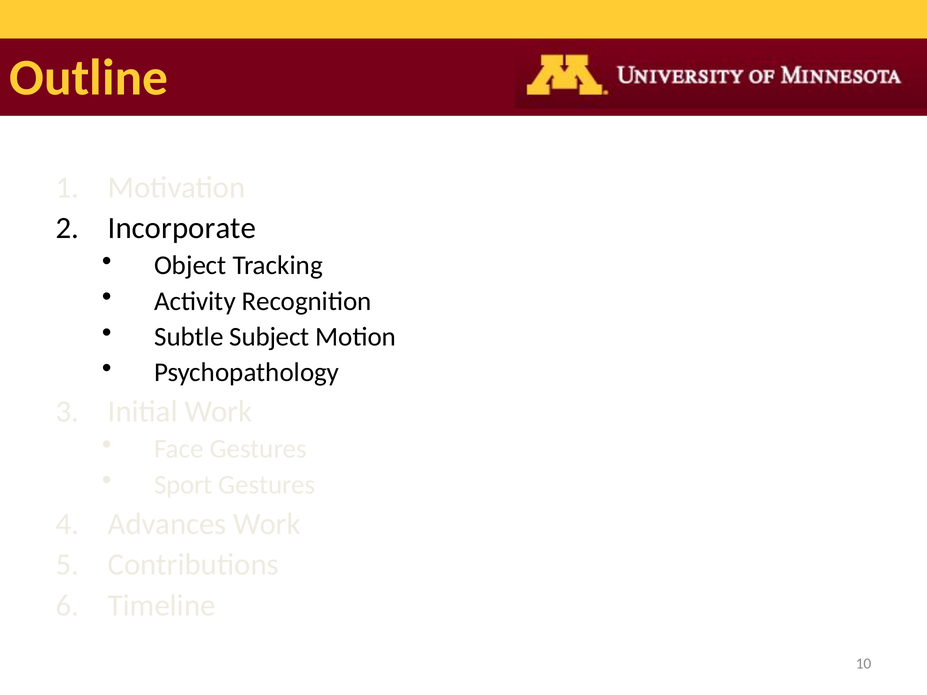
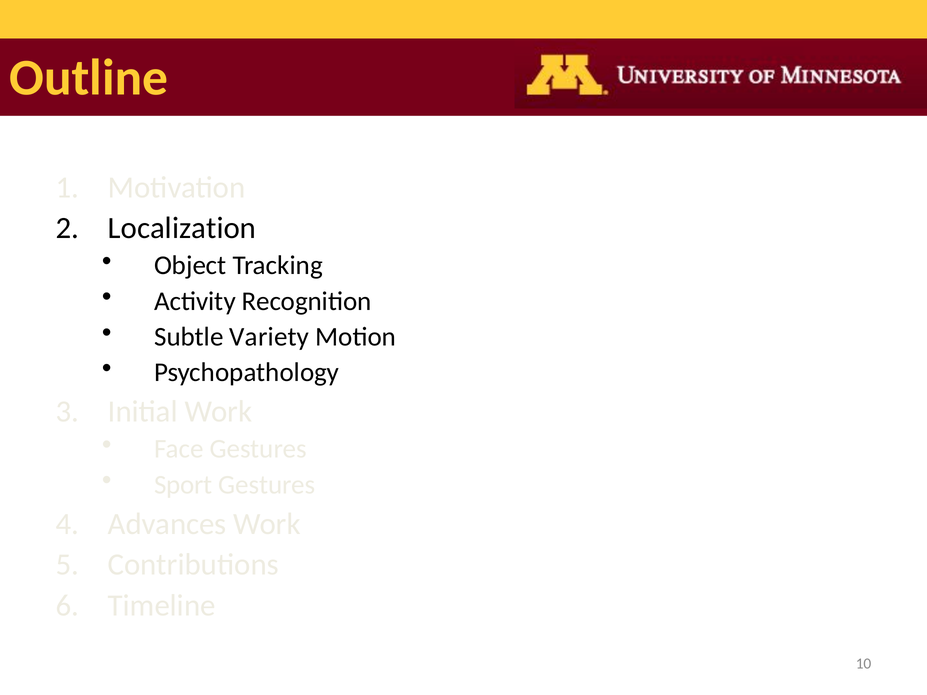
Incorporate: Incorporate -> Localization
Subject: Subject -> Variety
